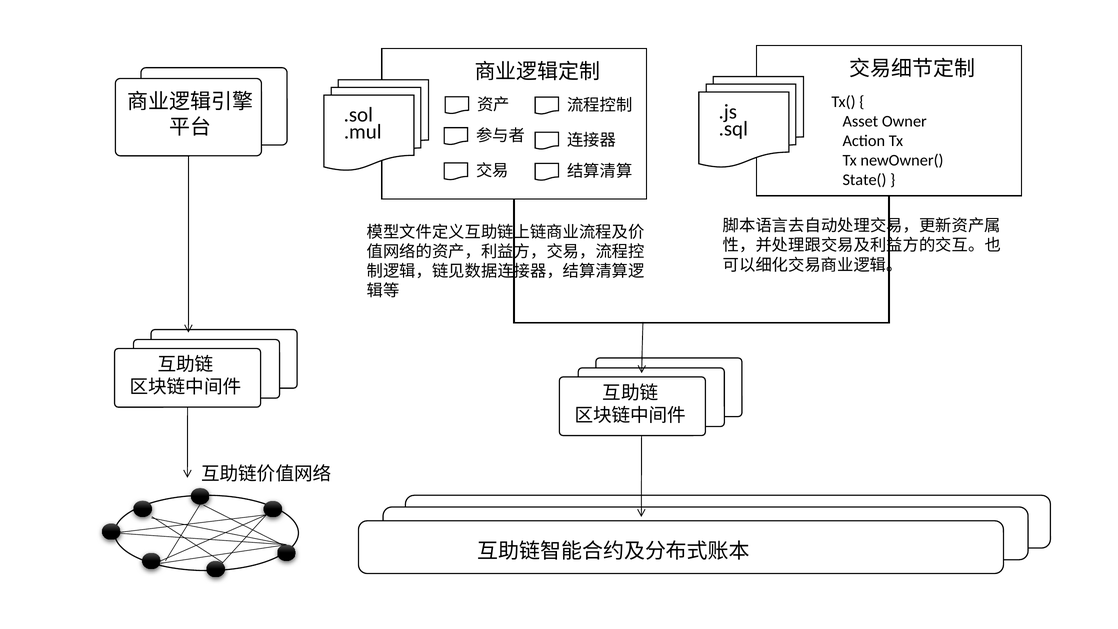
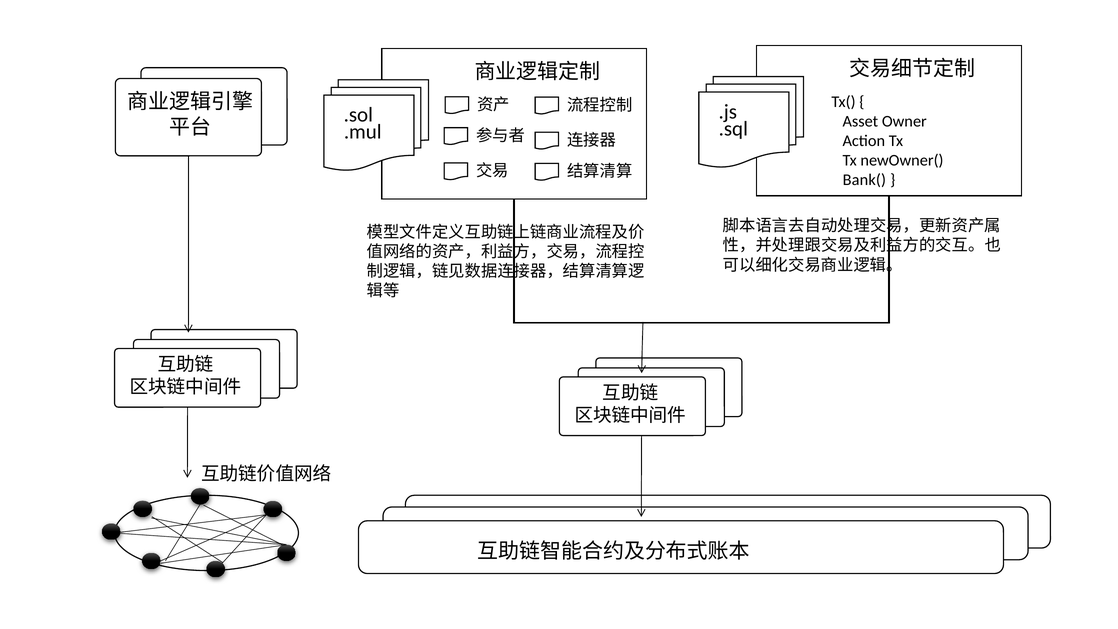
State(: State( -> Bank(
